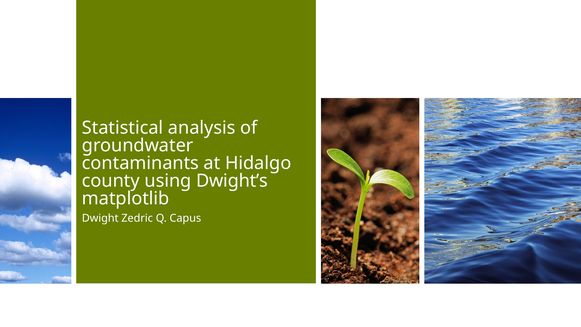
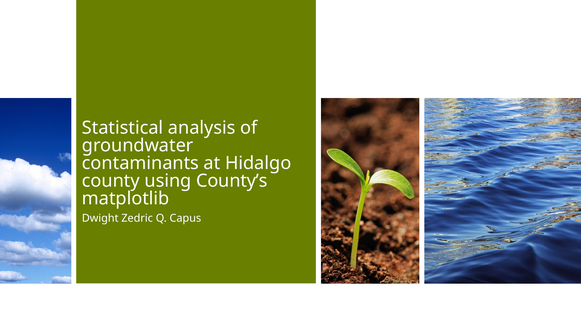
Dwight’s: Dwight’s -> County’s
